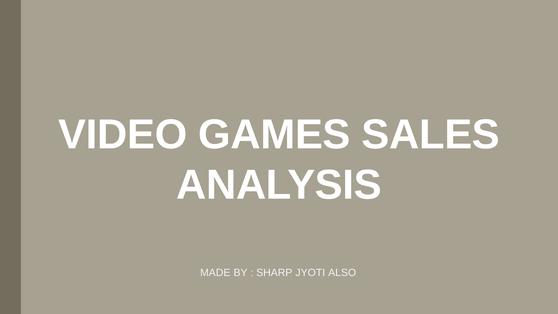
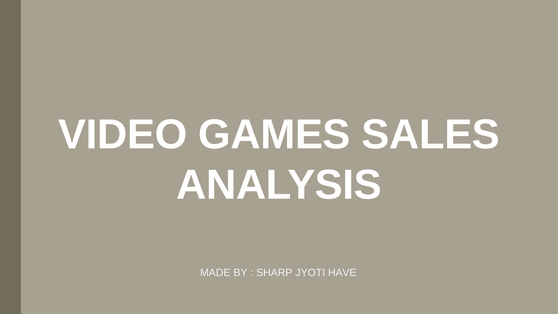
ALSO: ALSO -> HAVE
